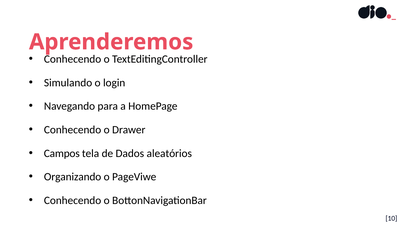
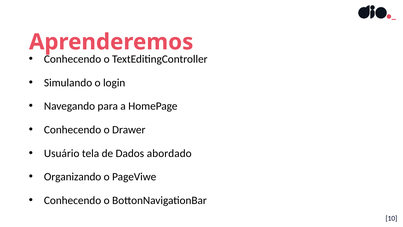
Campos: Campos -> Usuário
aleatórios: aleatórios -> abordado
